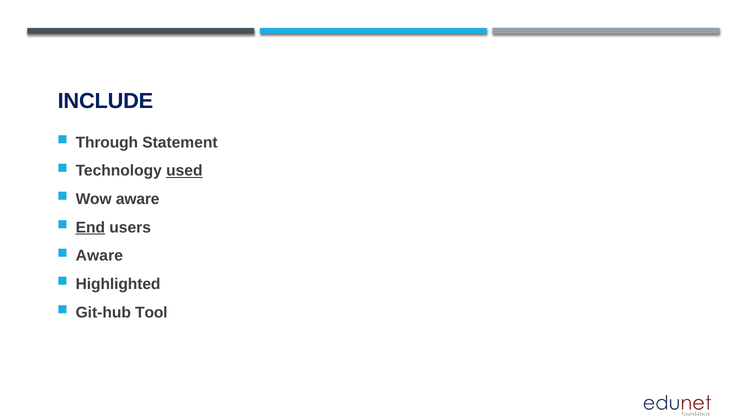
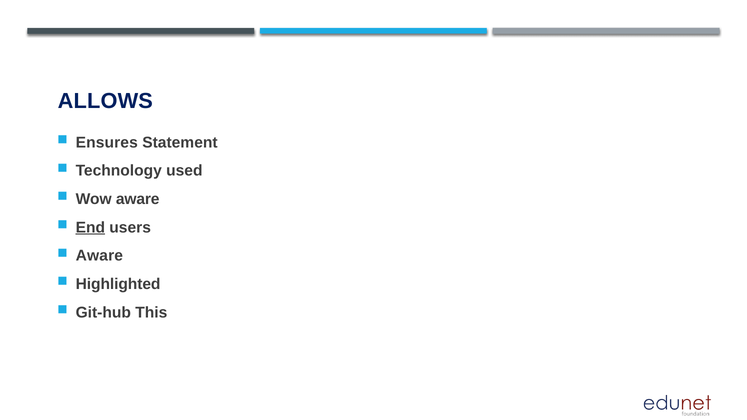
INCLUDE: INCLUDE -> ALLOWS
Through: Through -> Ensures
used underline: present -> none
Tool: Tool -> This
